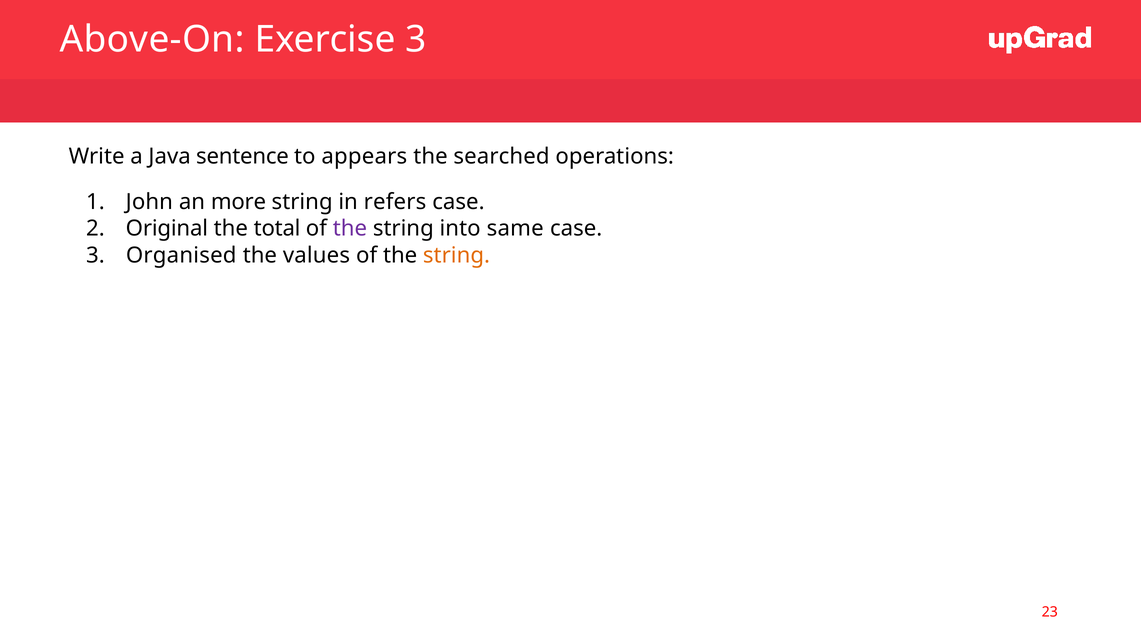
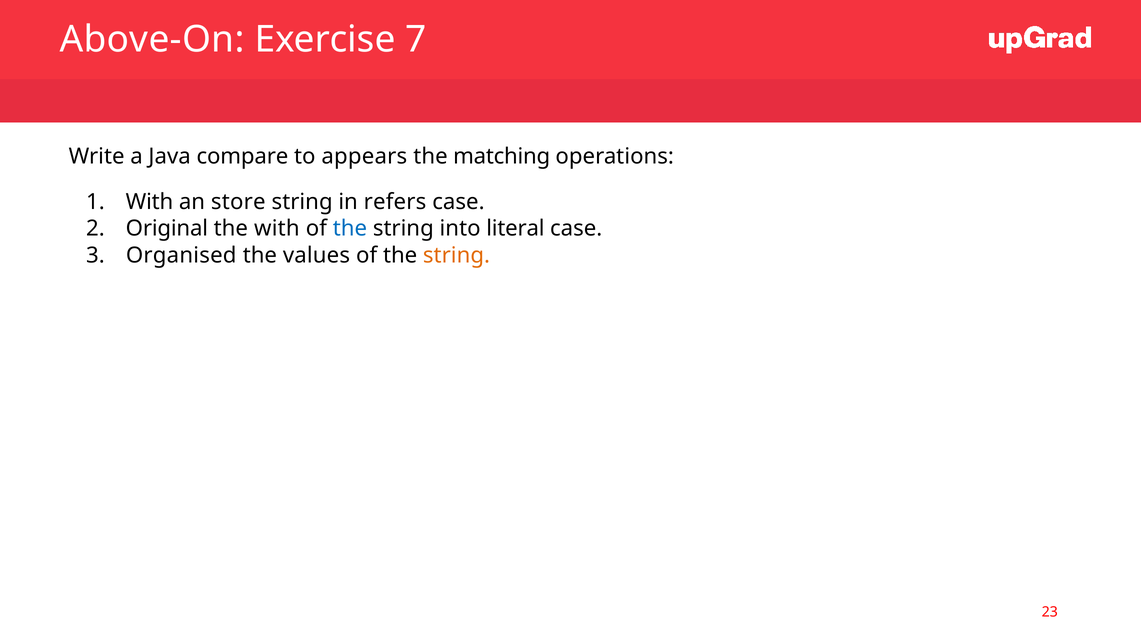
Exercise 3: 3 -> 7
sentence: sentence -> compare
searched: searched -> matching
John at (149, 202): John -> With
more: more -> store
the total: total -> with
the at (350, 229) colour: purple -> blue
same: same -> literal
